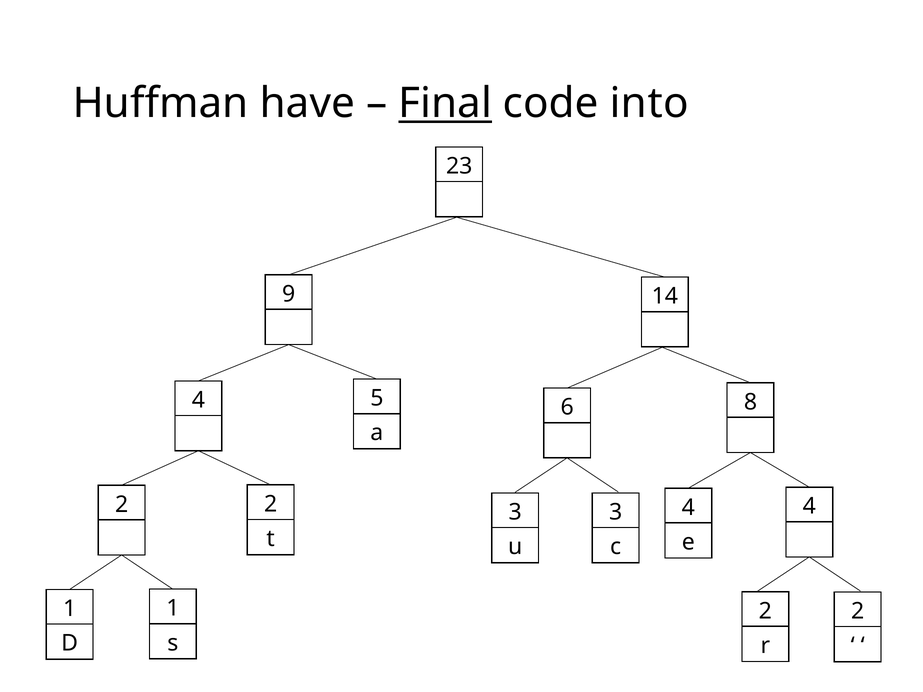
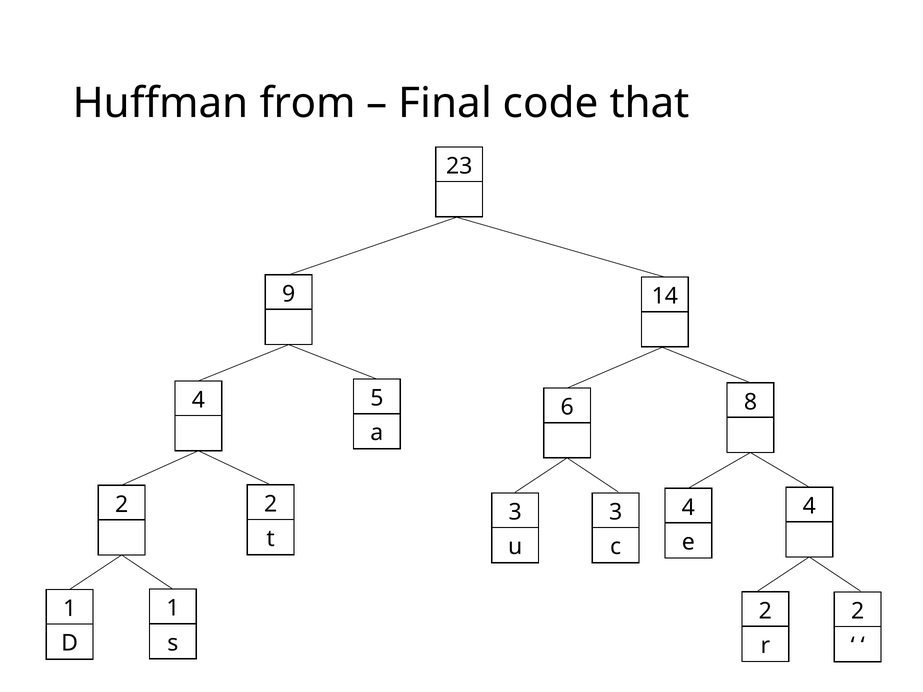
have: have -> from
Final underline: present -> none
into: into -> that
